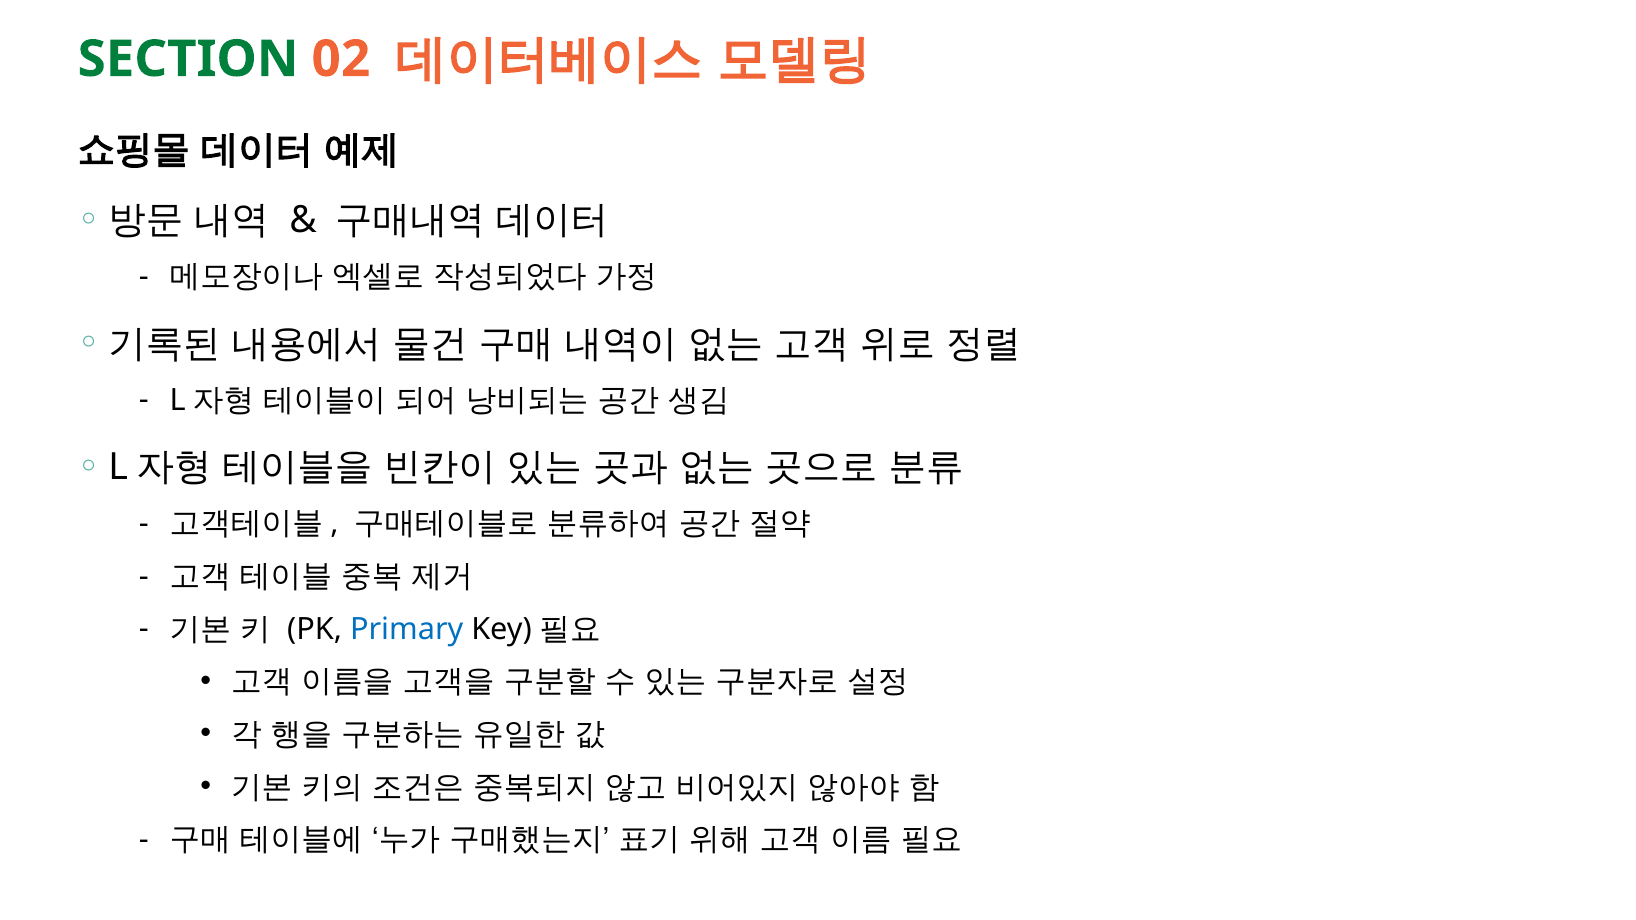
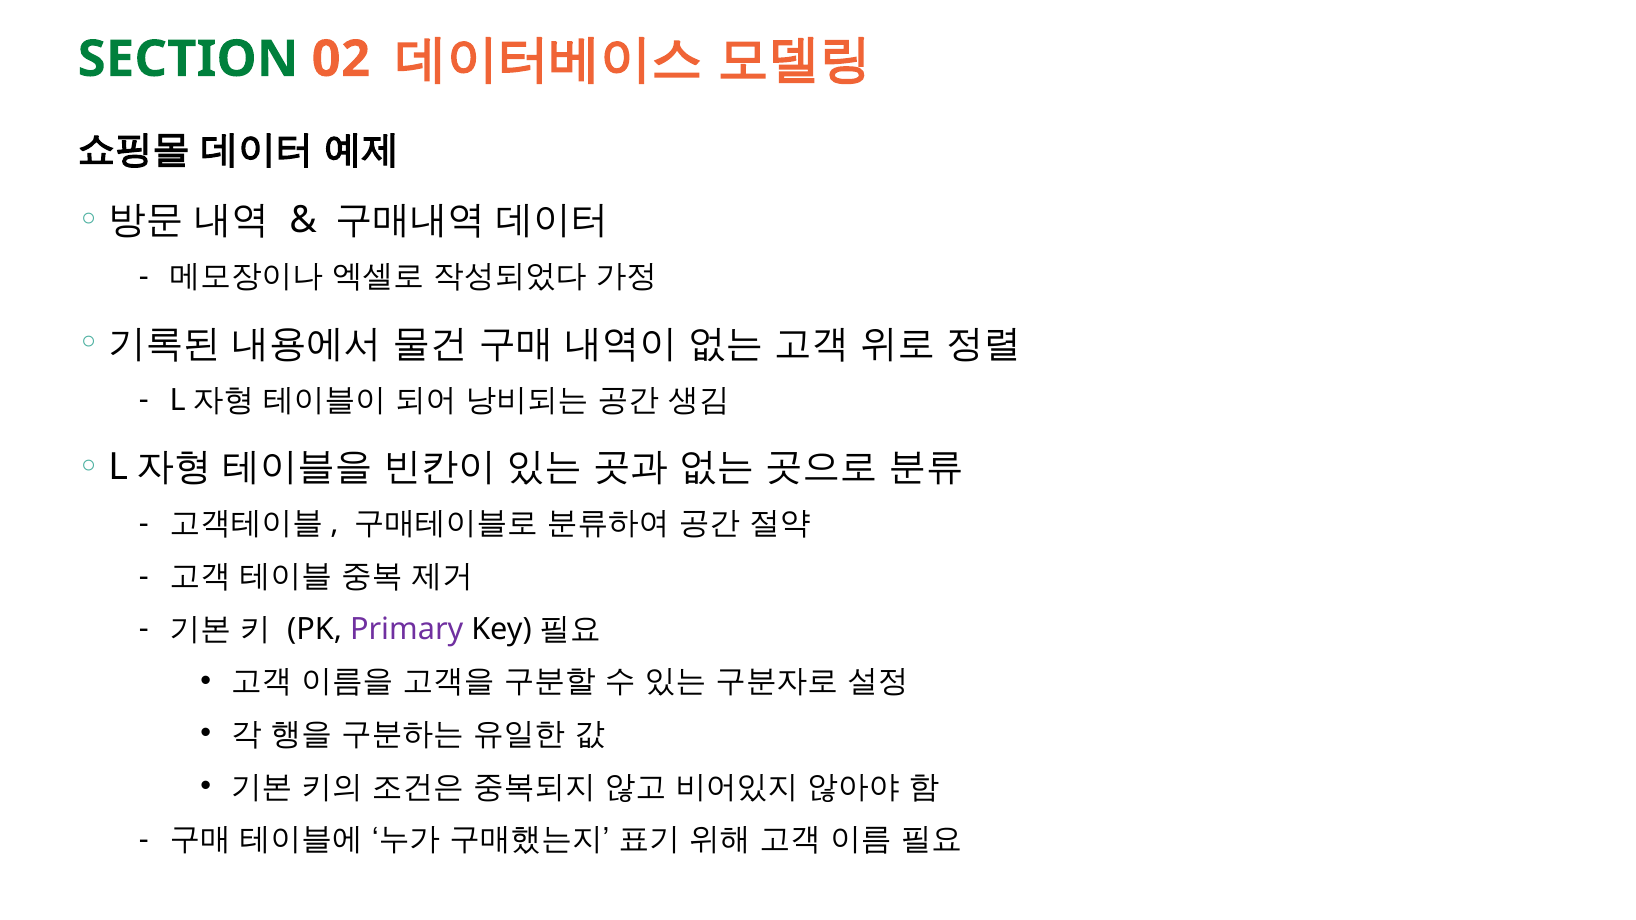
Primary colour: blue -> purple
